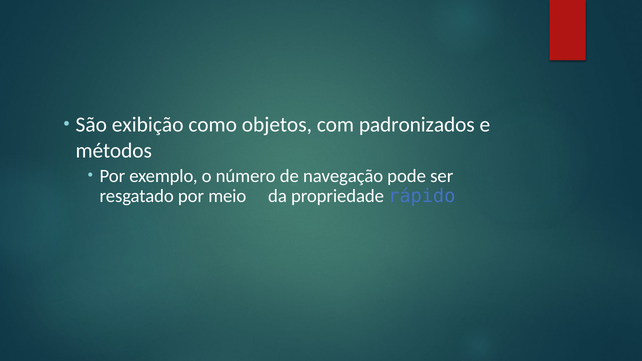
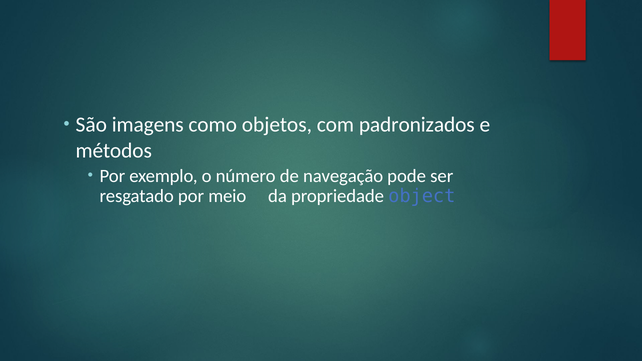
exibição: exibição -> imagens
rápido: rápido -> object
